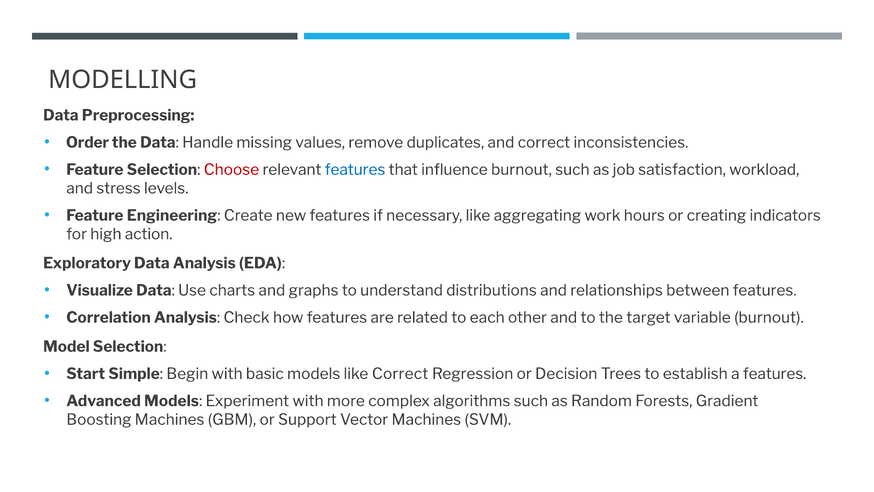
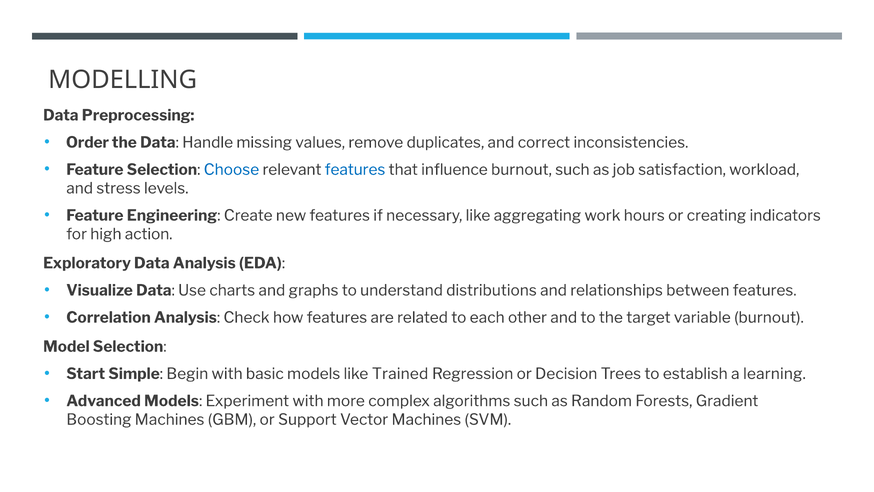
Choose colour: red -> blue
like Correct: Correct -> Trained
a features: features -> learning
